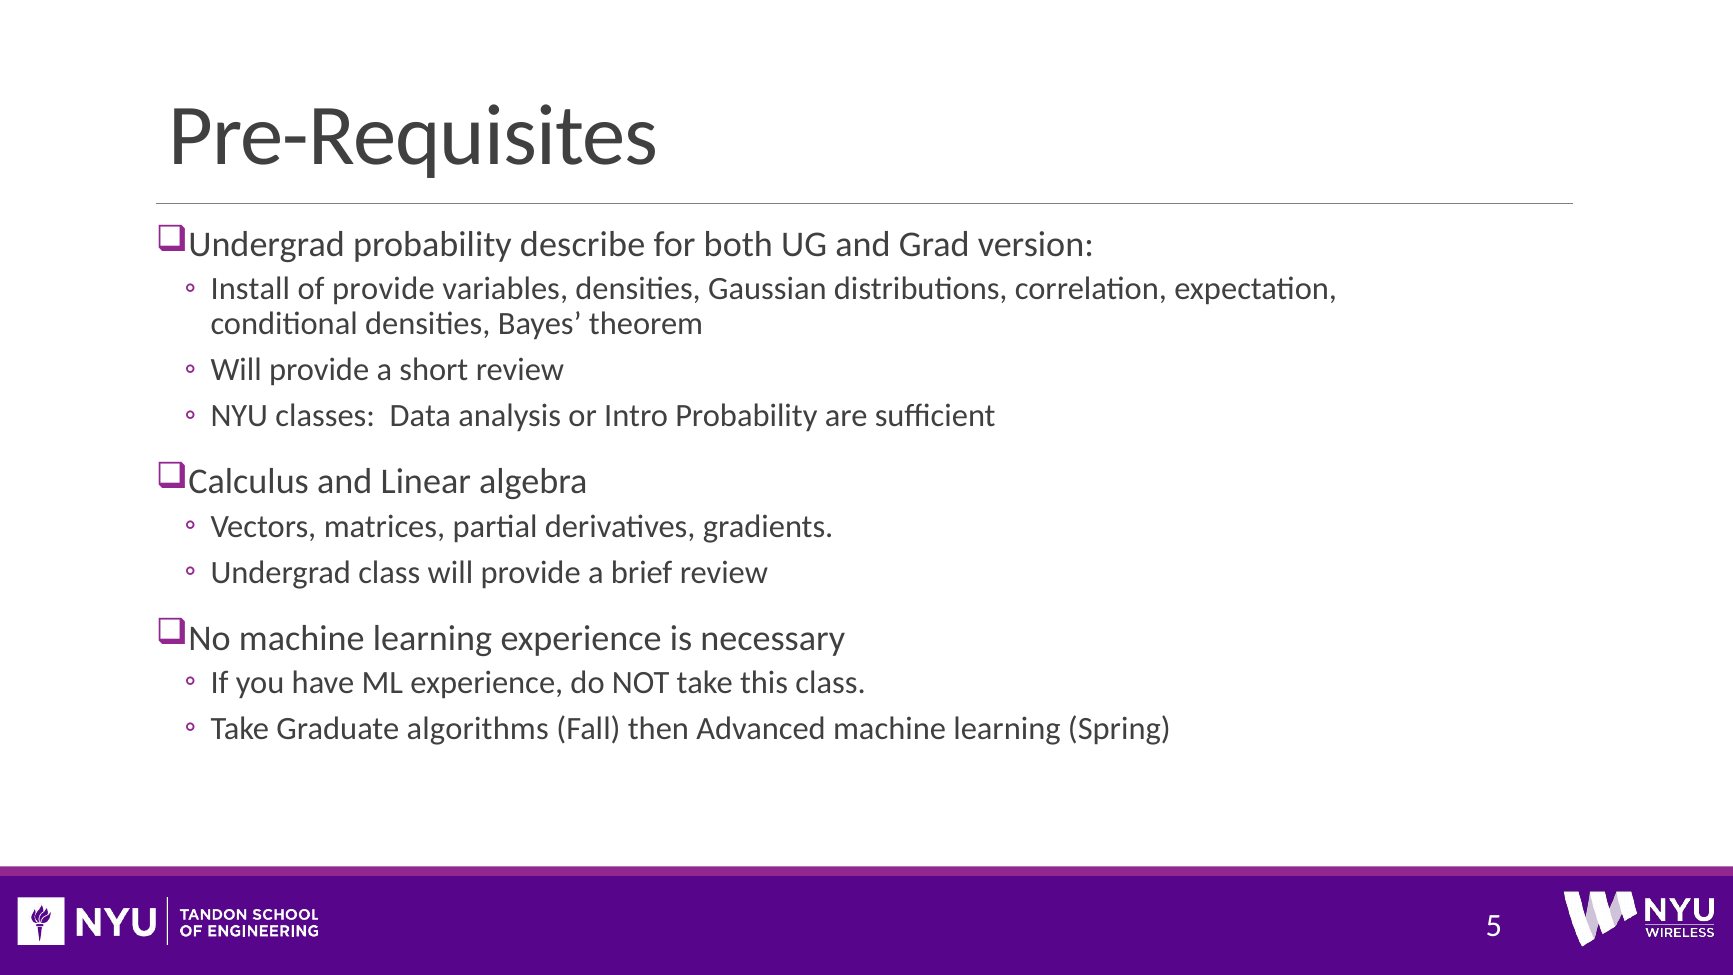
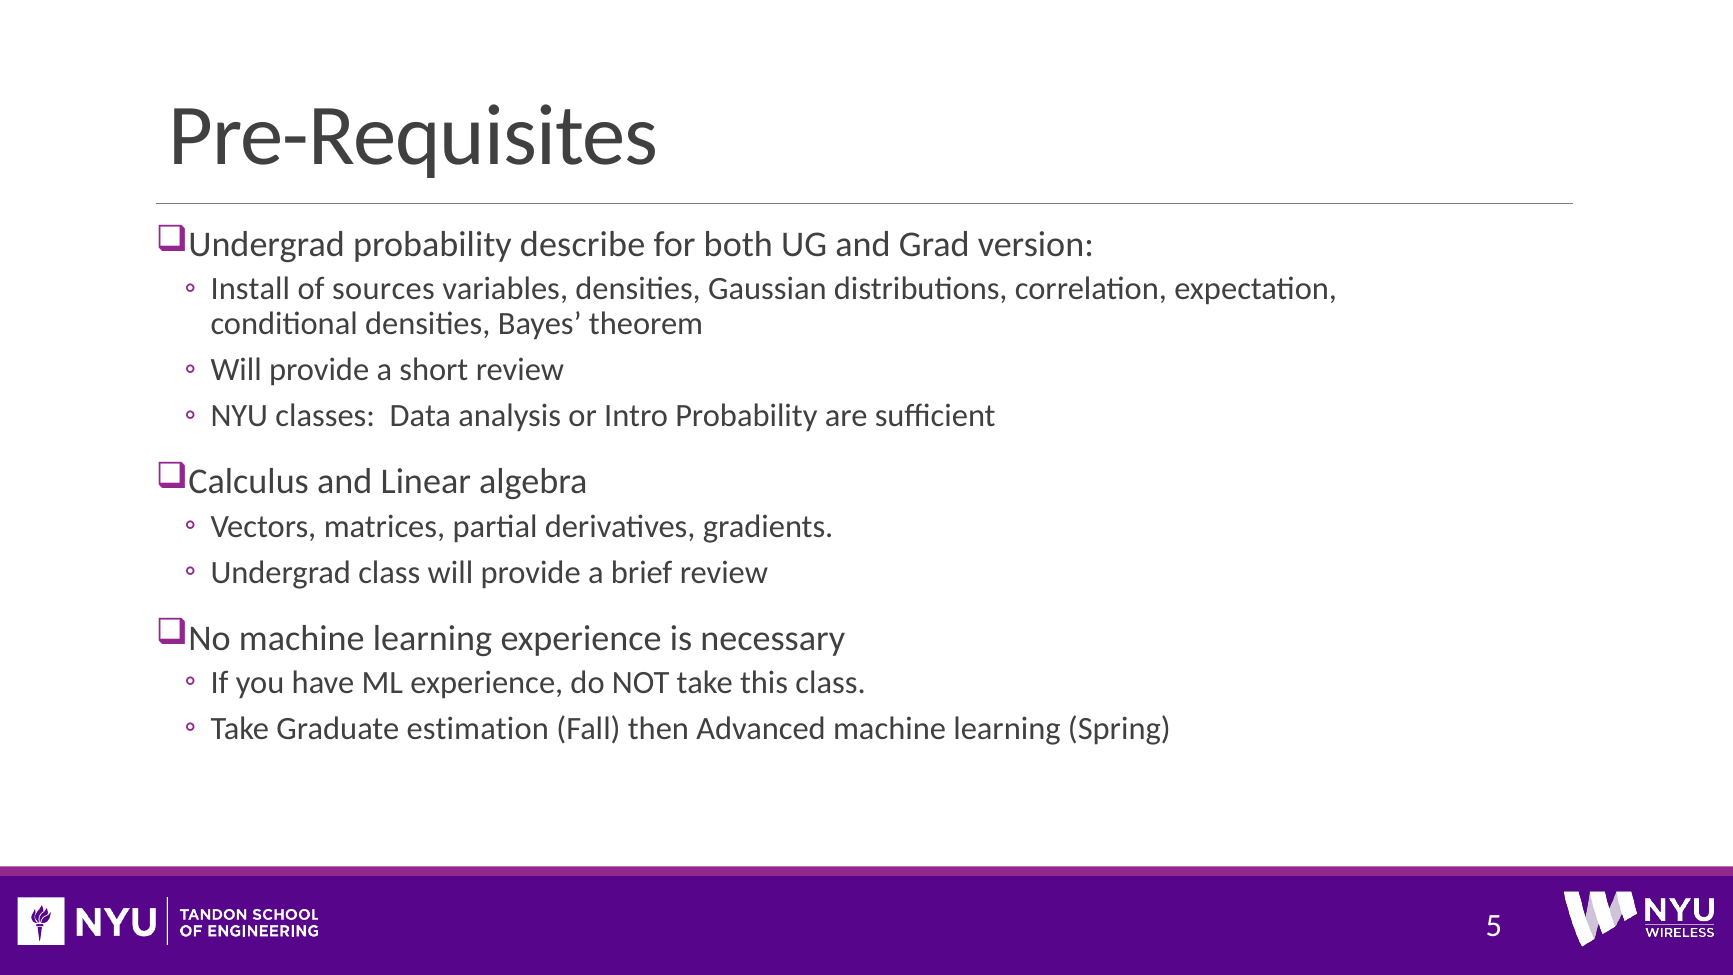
of provide: provide -> sources
algorithms: algorithms -> estimation
